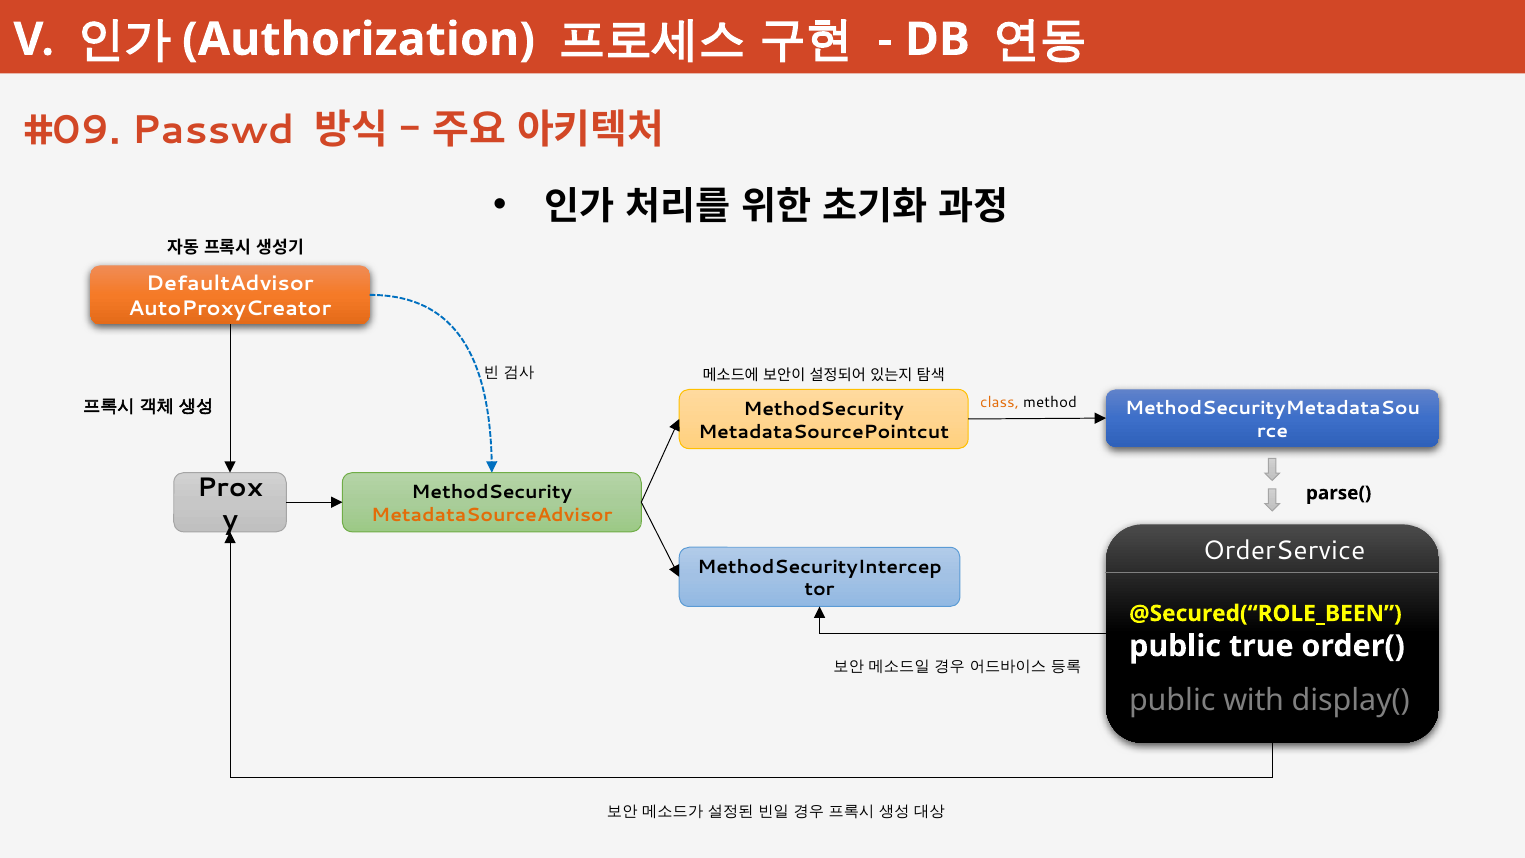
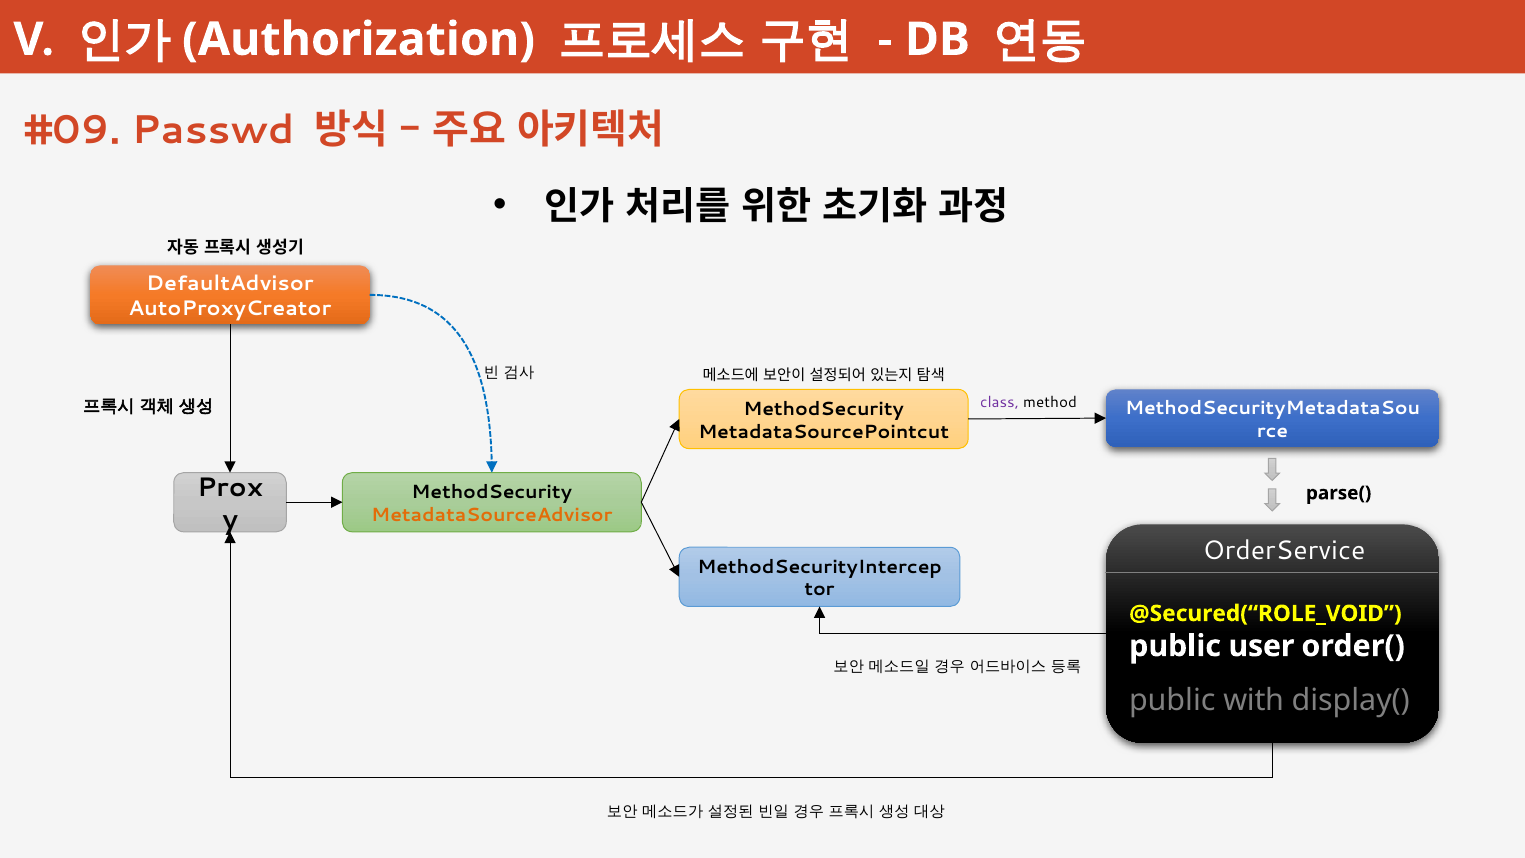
class colour: orange -> purple
@Secured(“ROLE_BEEN: @Secured(“ROLE_BEEN -> @Secured(“ROLE_VOID
true: true -> user
